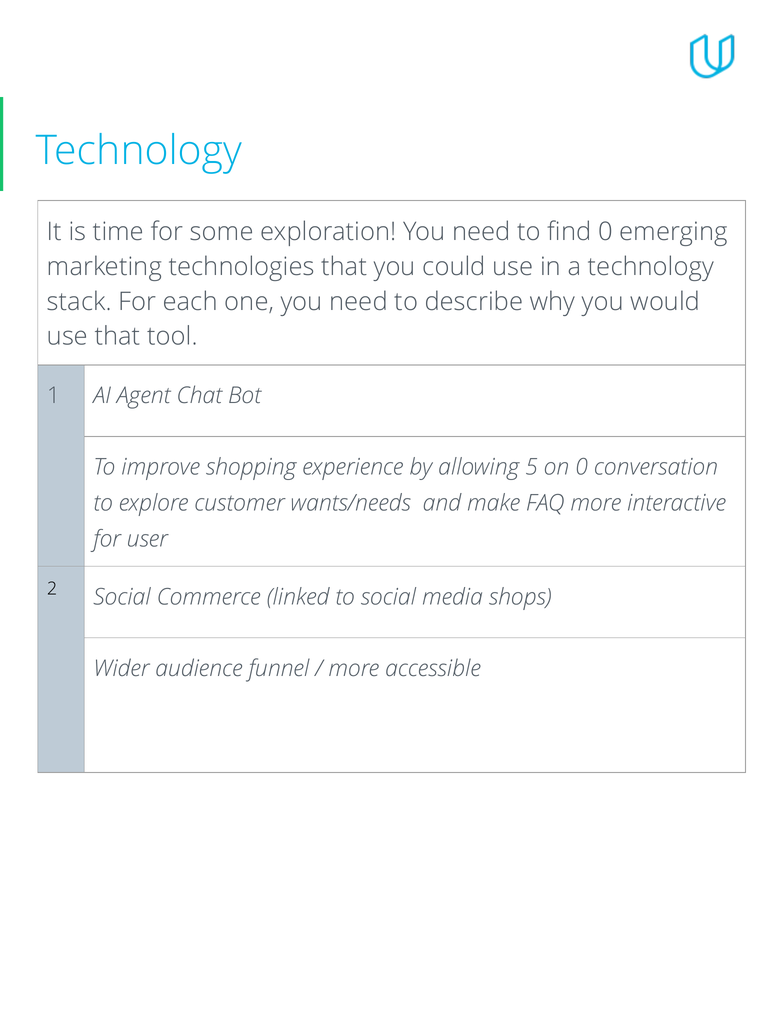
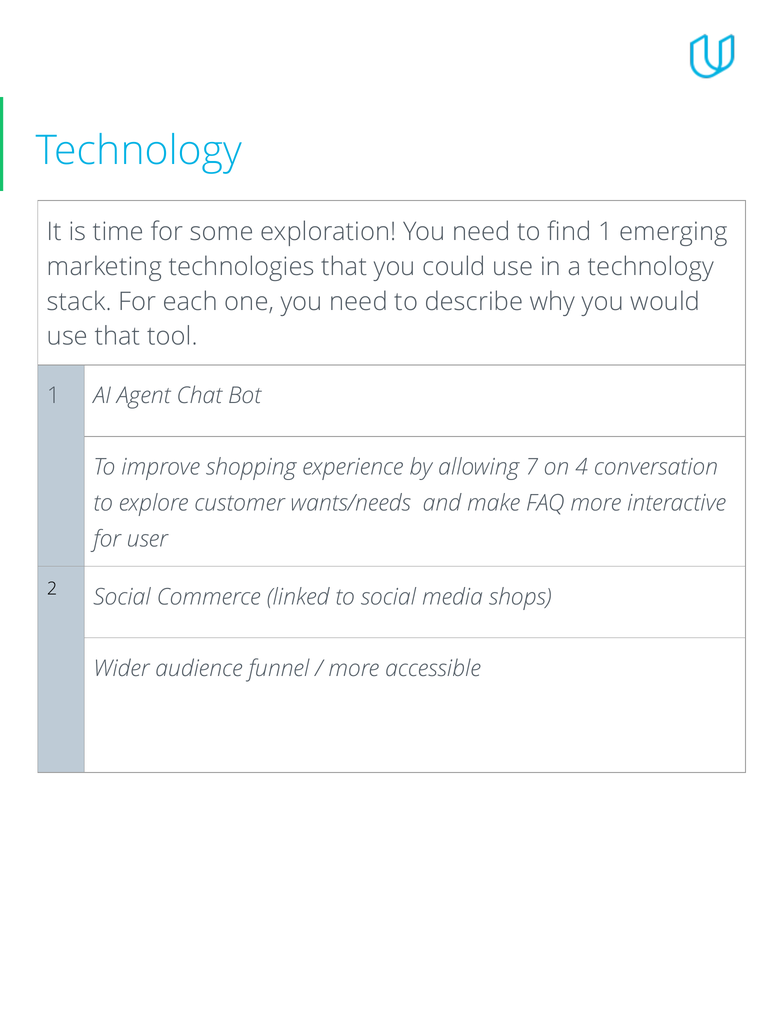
find 0: 0 -> 1
5: 5 -> 7
on 0: 0 -> 4
